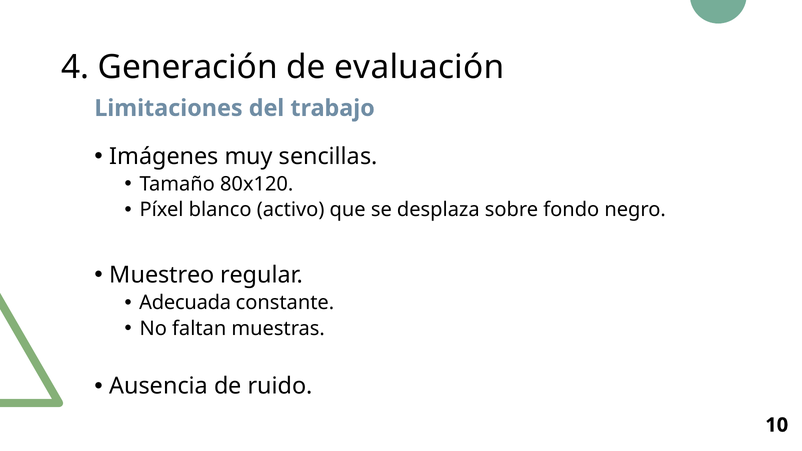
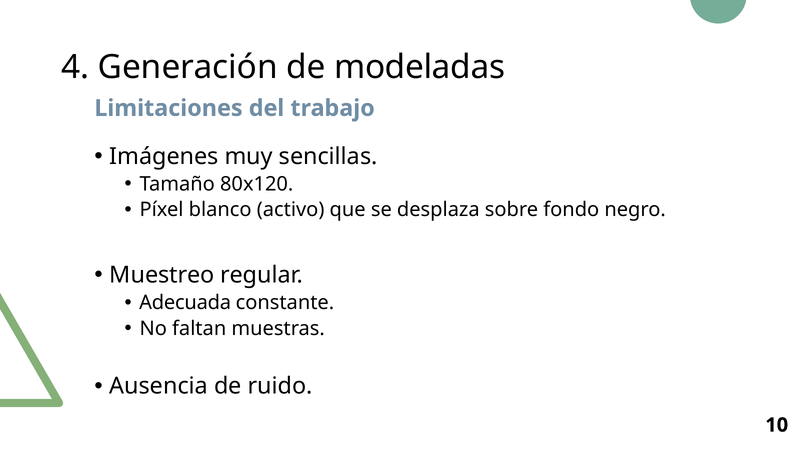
evaluación: evaluación -> modeladas
